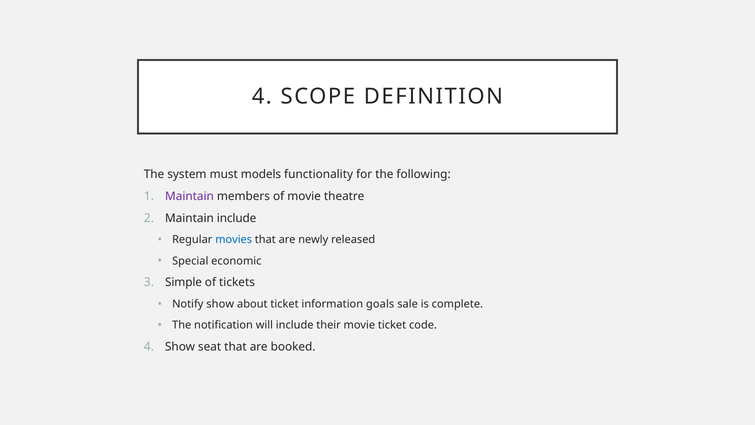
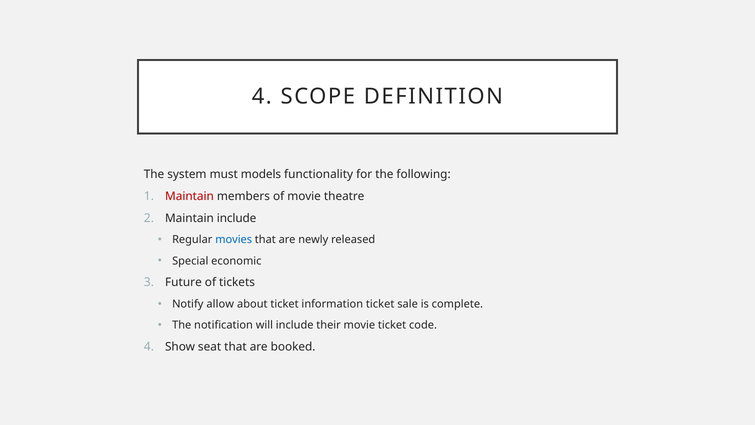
Maintain at (189, 196) colour: purple -> red
Simple: Simple -> Future
Notify show: show -> allow
information goals: goals -> ticket
